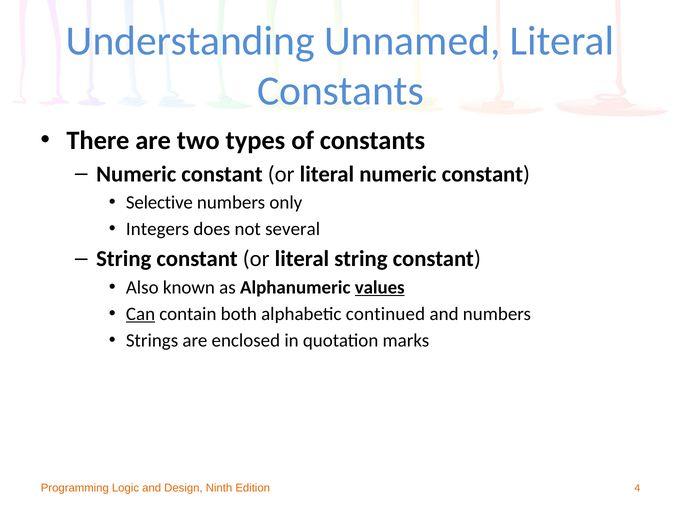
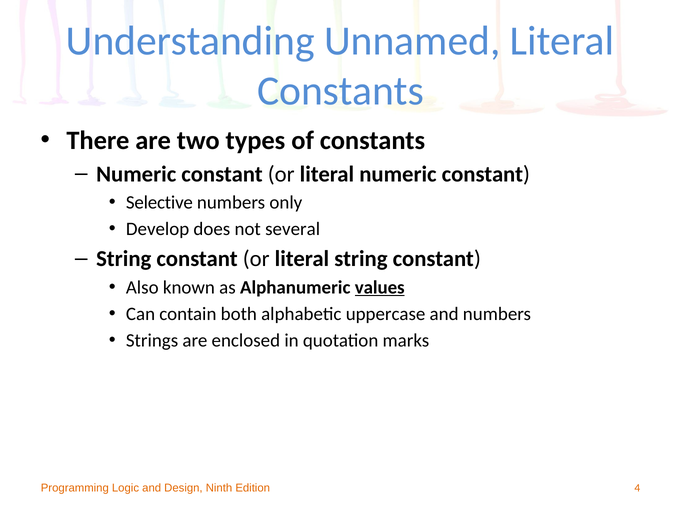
Integers: Integers -> Develop
Can underline: present -> none
continued: continued -> uppercase
